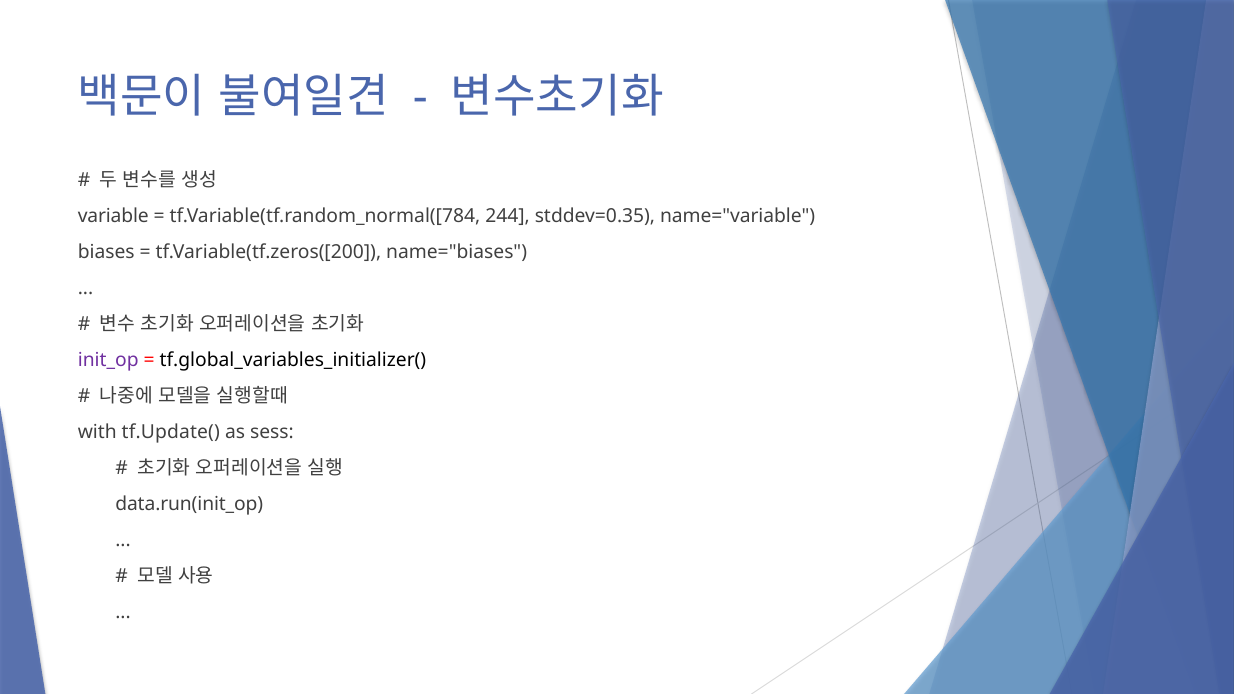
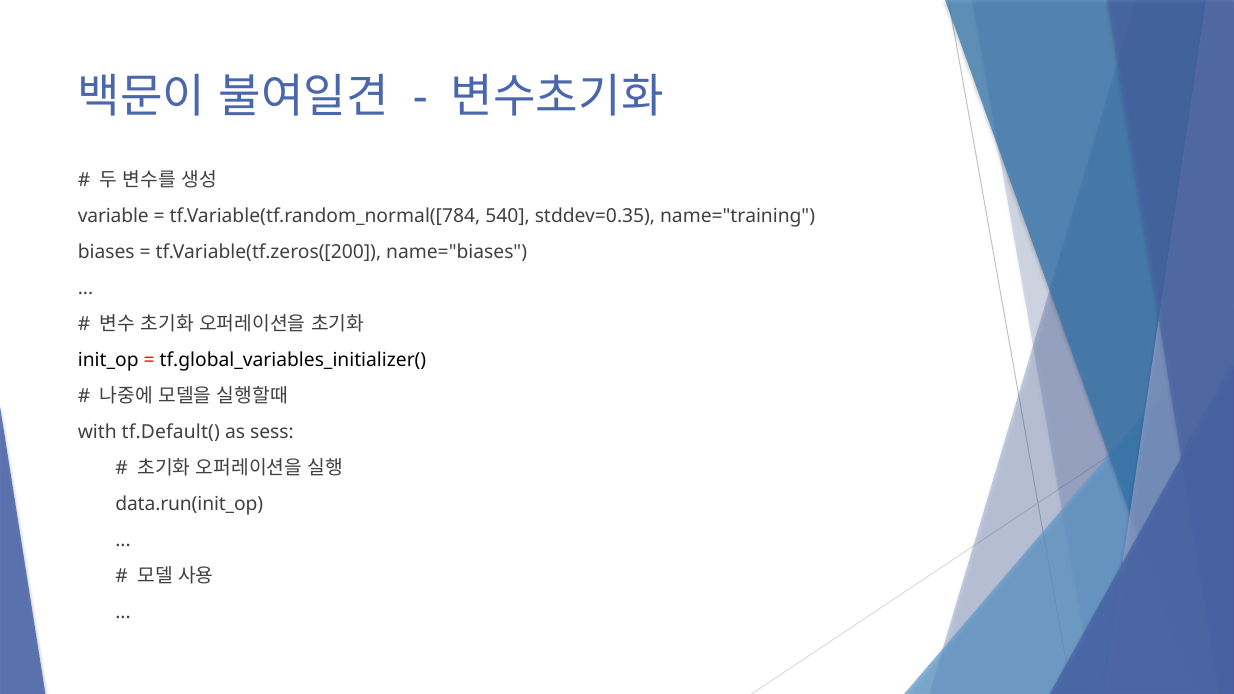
244: 244 -> 540
name="variable: name="variable -> name="training
init_op colour: purple -> black
tf.Update(: tf.Update( -> tf.Default(
